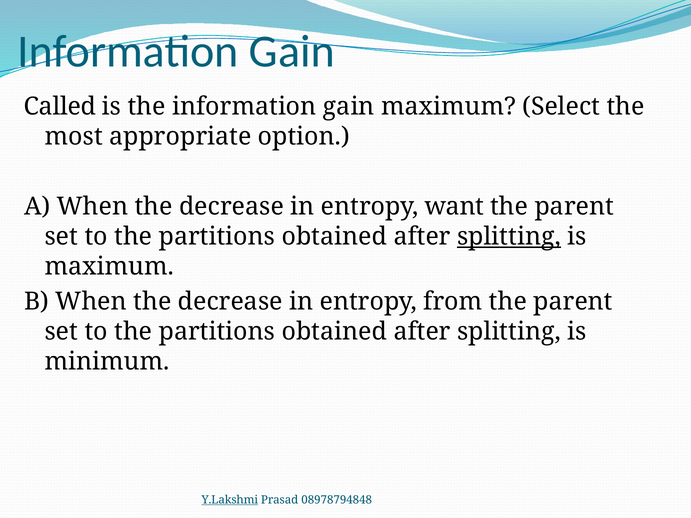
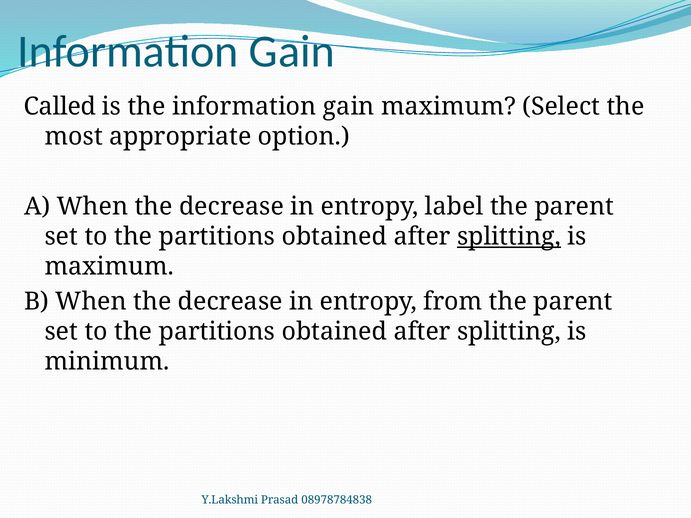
want: want -> label
Y.Lakshmi underline: present -> none
08978794848: 08978794848 -> 08978784838
